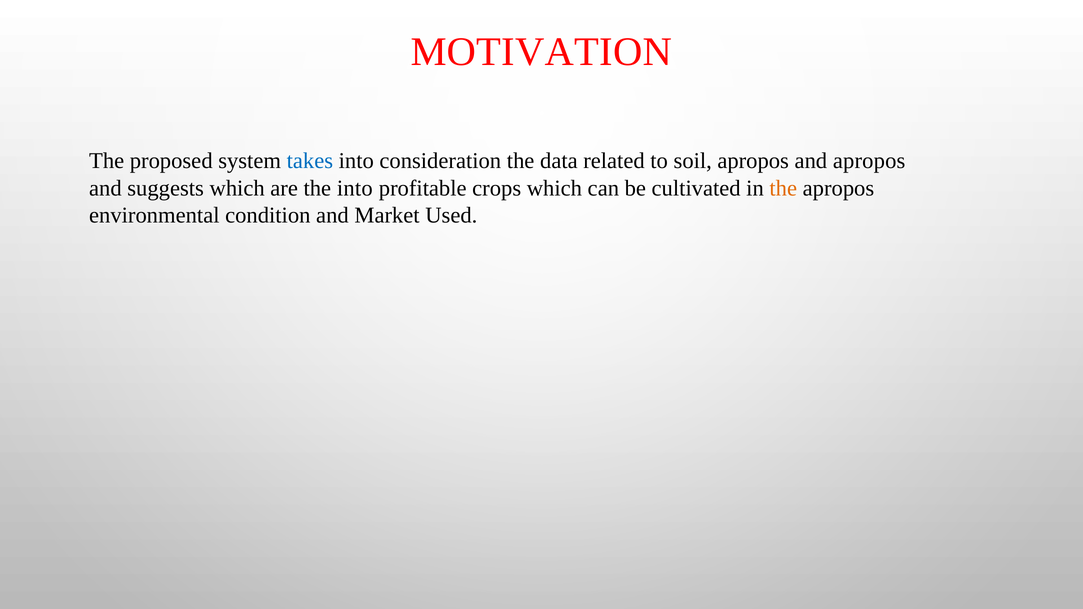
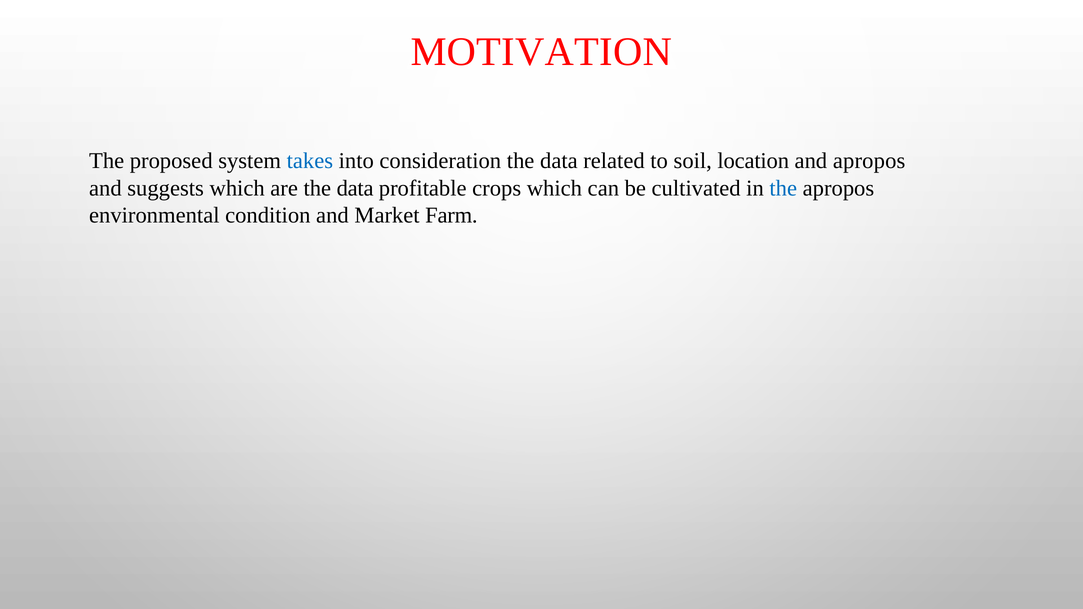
soil apropos: apropos -> location
are the into: into -> data
the at (783, 188) colour: orange -> blue
Used: Used -> Farm
